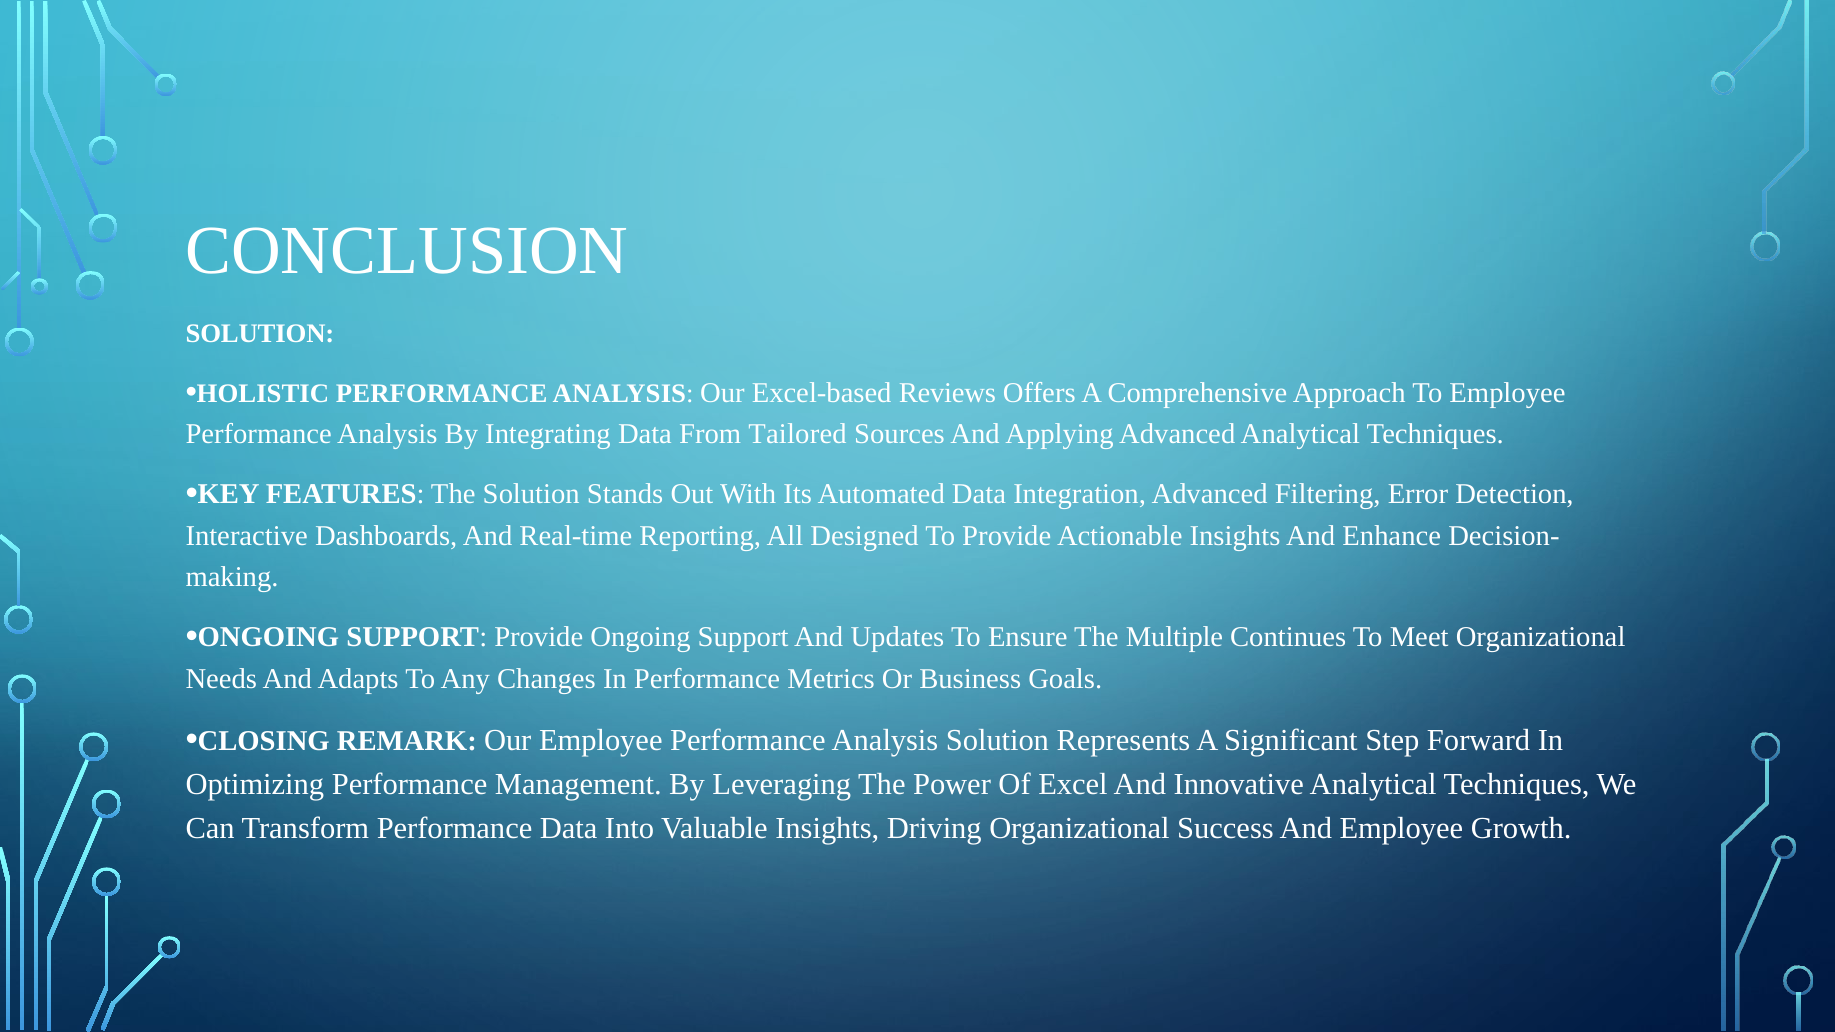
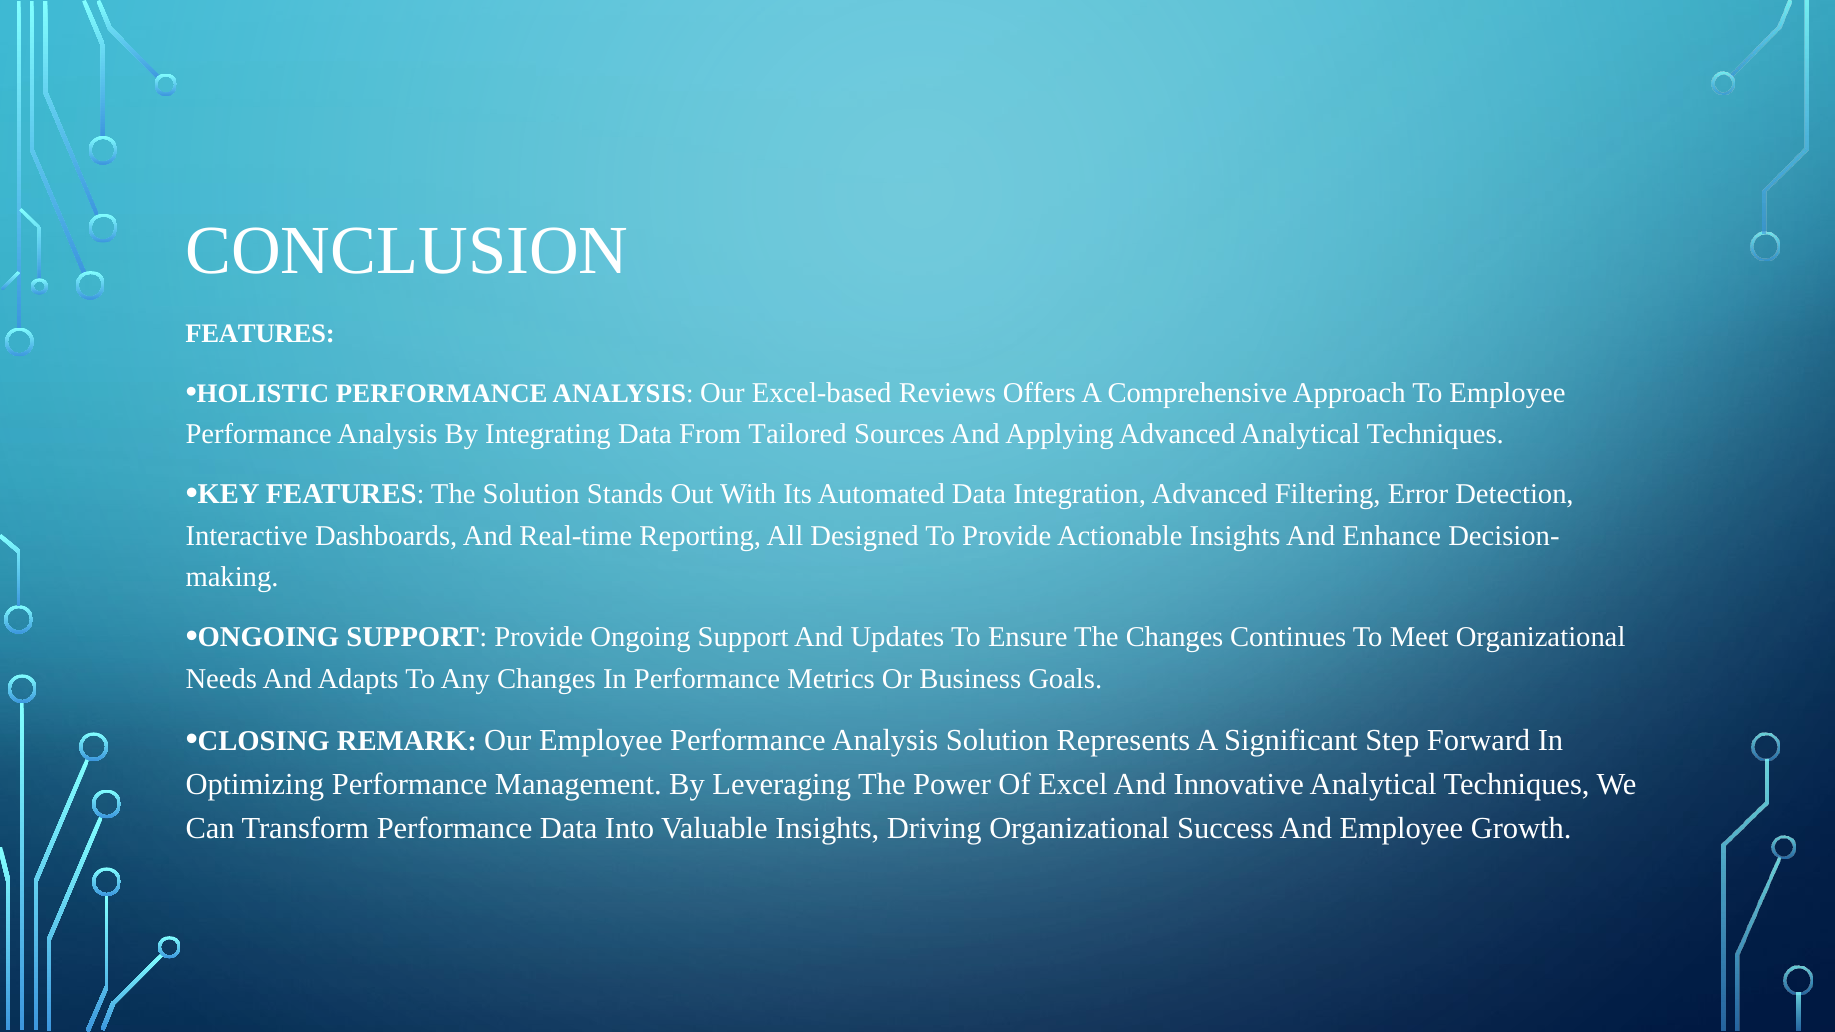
SOLUTION at (260, 333): SOLUTION -> FEATURES
The Multiple: Multiple -> Changes
